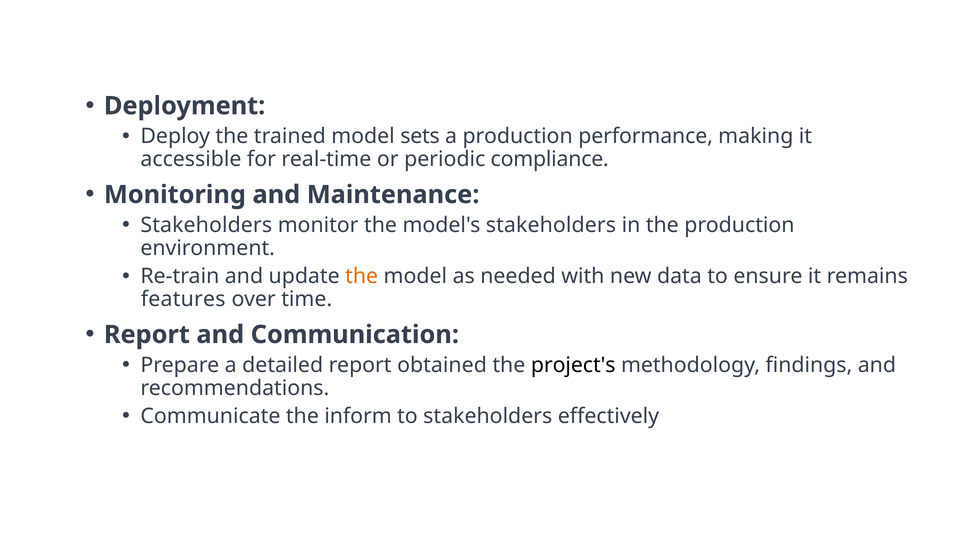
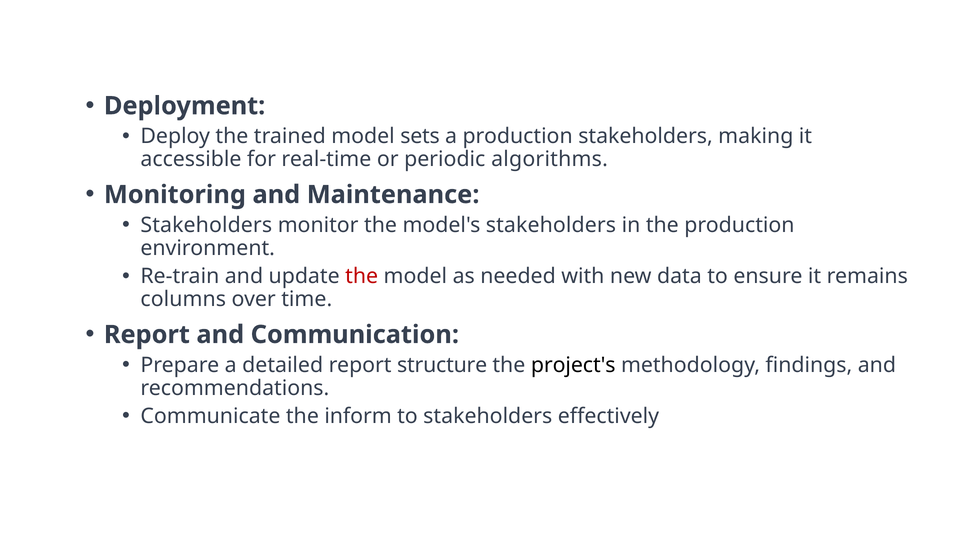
production performance: performance -> stakeholders
compliance: compliance -> algorithms
the at (362, 276) colour: orange -> red
features: features -> columns
obtained: obtained -> structure
